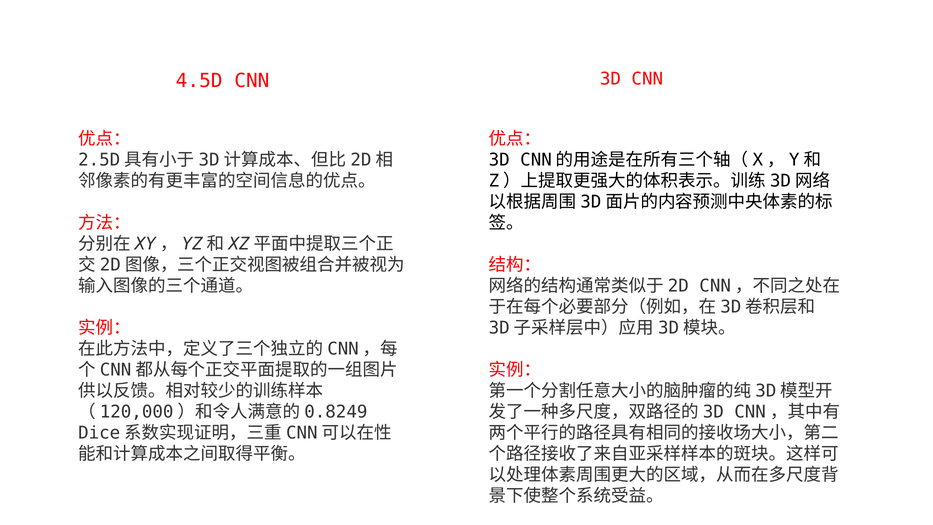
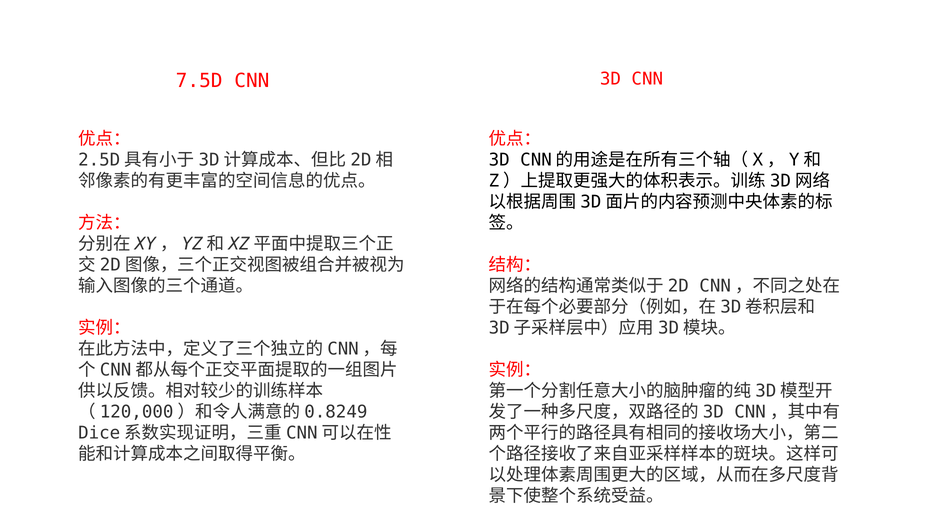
4.5D: 4.5D -> 7.5D
